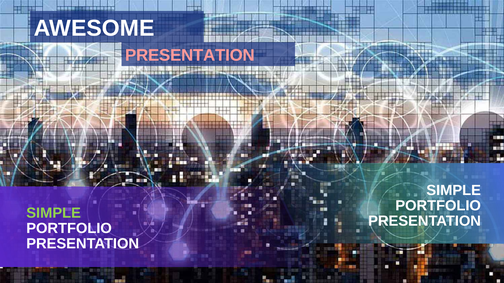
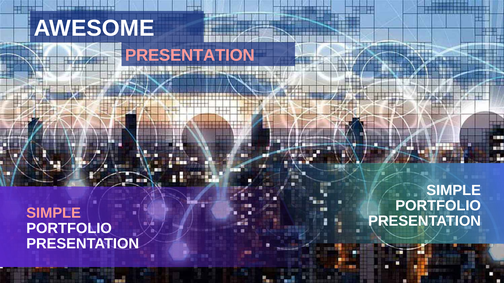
SIMPLE at (54, 213) colour: light green -> pink
